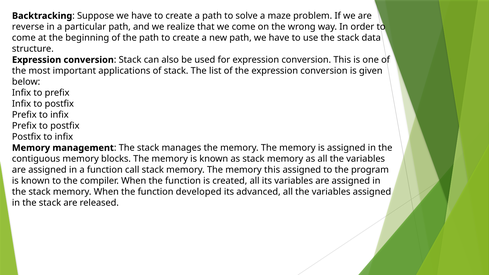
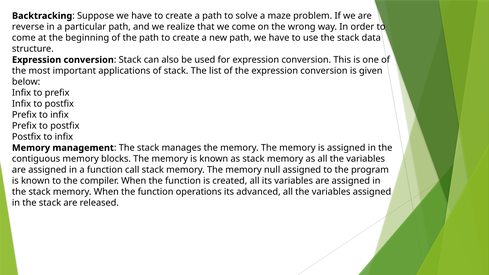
memory this: this -> null
developed: developed -> operations
